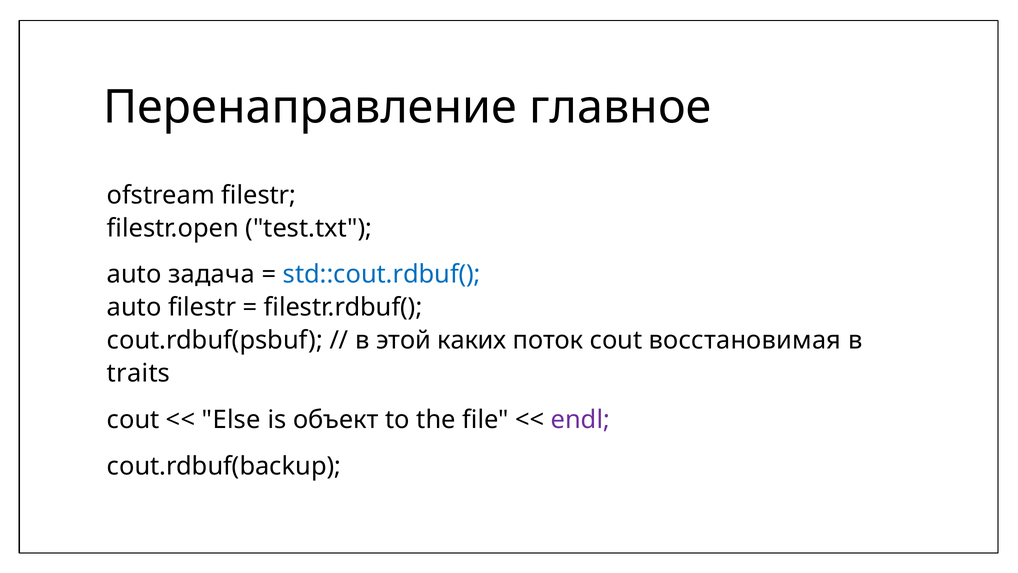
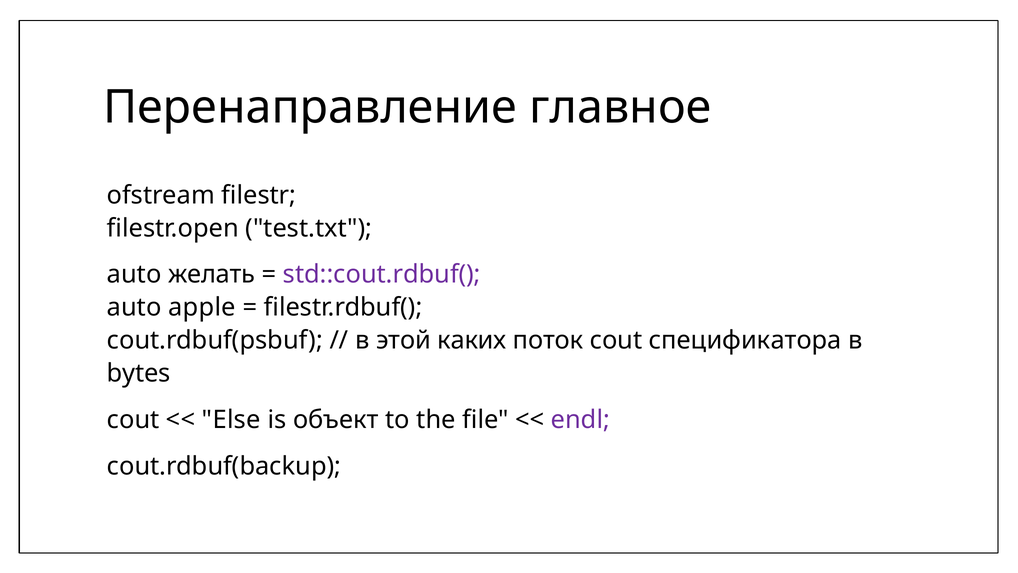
задача: задача -> желать
std::cout.rdbuf( colour: blue -> purple
auto filestr: filestr -> apple
восстановимая: восстановимая -> спецификатора
traits: traits -> bytes
